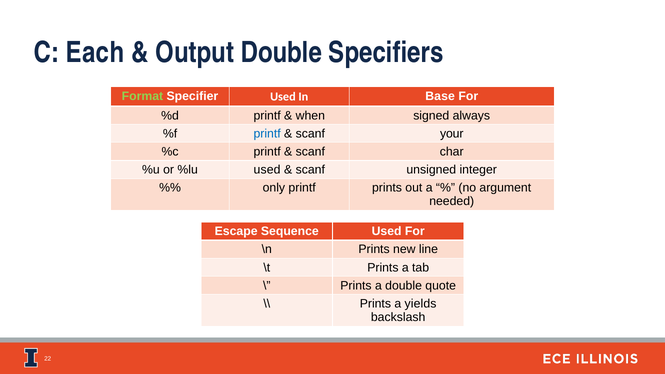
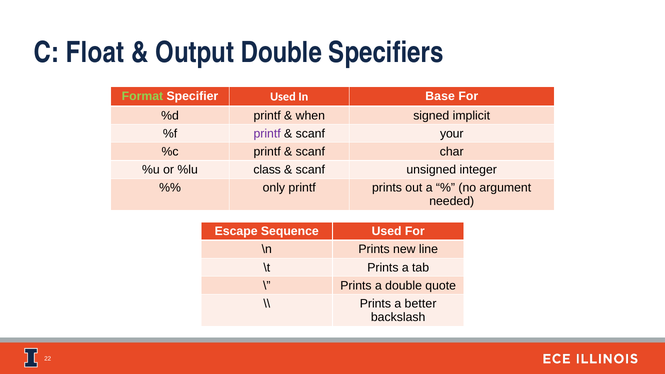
Each: Each -> Float
always: always -> implicit
printf at (267, 134) colour: blue -> purple
%lu used: used -> class
yields: yields -> better
